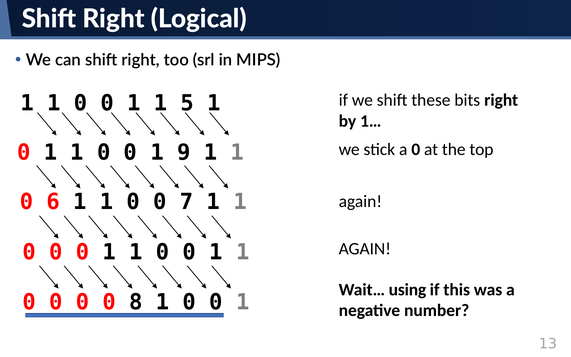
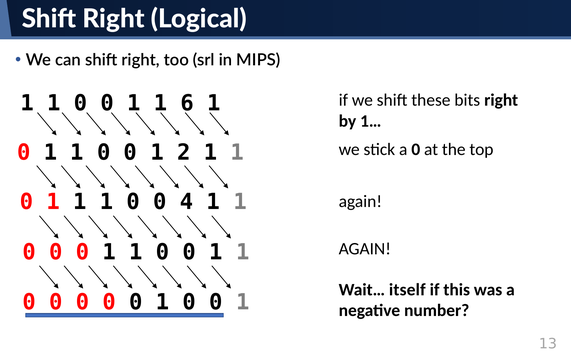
5: 5 -> 6
9: 9 -> 2
6 at (53, 202): 6 -> 1
7: 7 -> 4
using: using -> itself
8 at (136, 302): 8 -> 0
